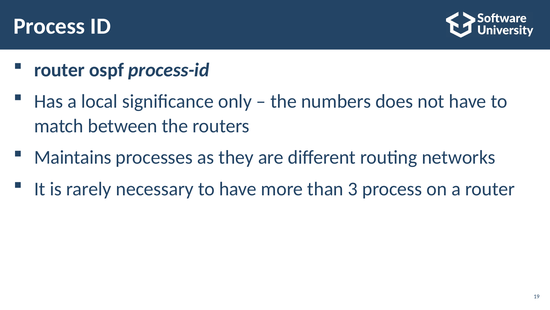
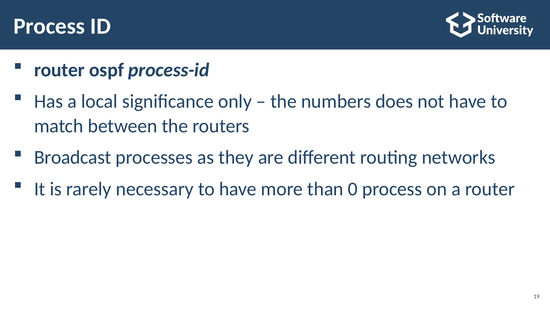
Maintains: Maintains -> Broadcast
3: 3 -> 0
